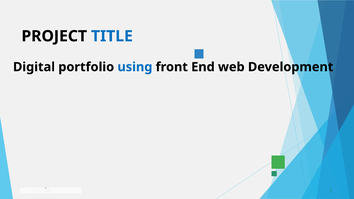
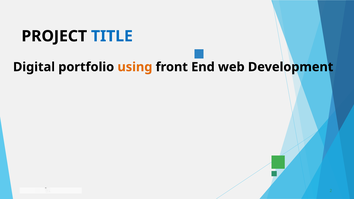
using colour: blue -> orange
